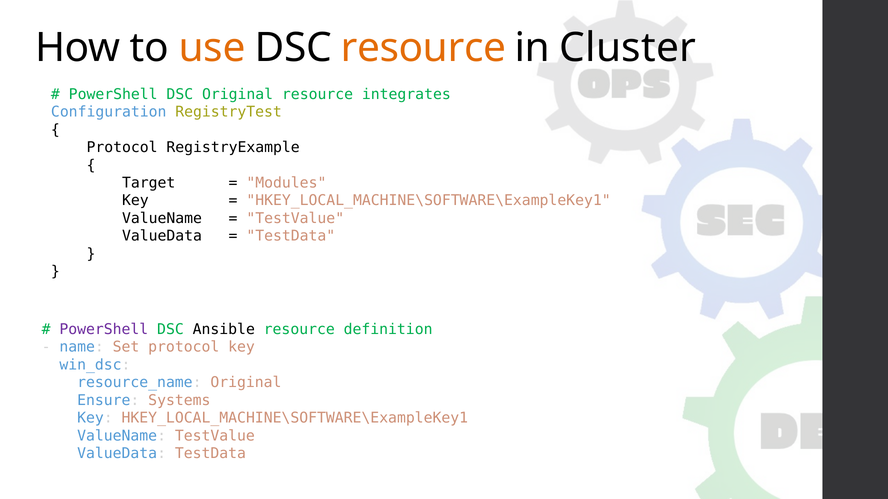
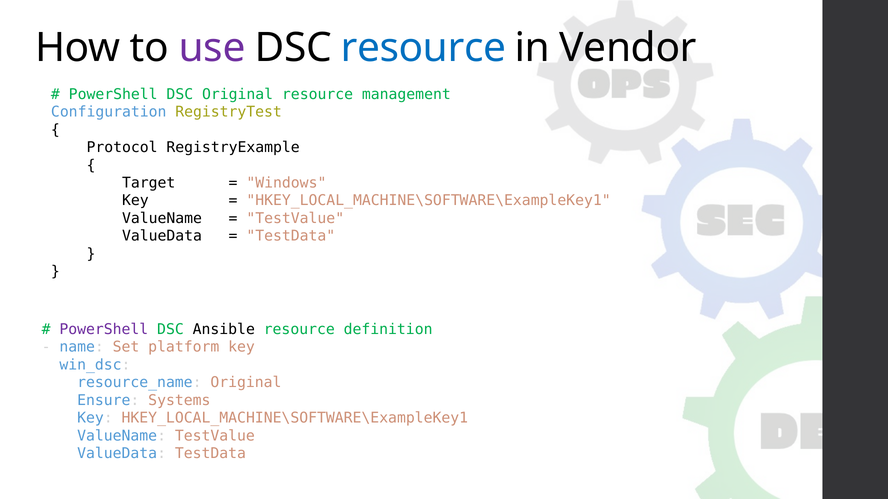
use colour: orange -> purple
resource at (423, 48) colour: orange -> blue
Cluster: Cluster -> Vendor
integrates: integrates -> management
Modules: Modules -> Windows
Set protocol: protocol -> platform
